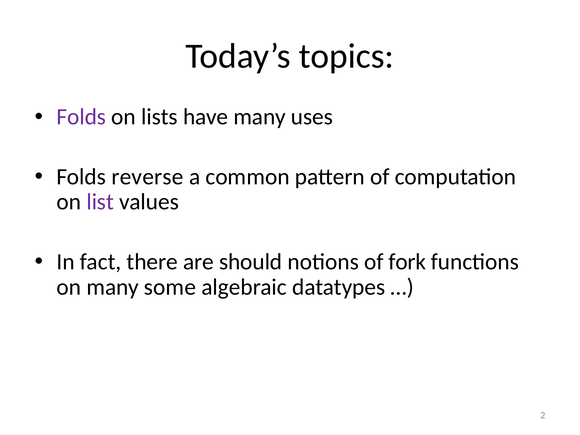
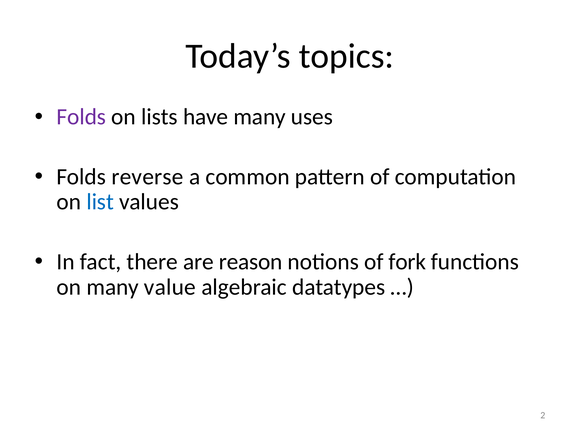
list colour: purple -> blue
should: should -> reason
some: some -> value
